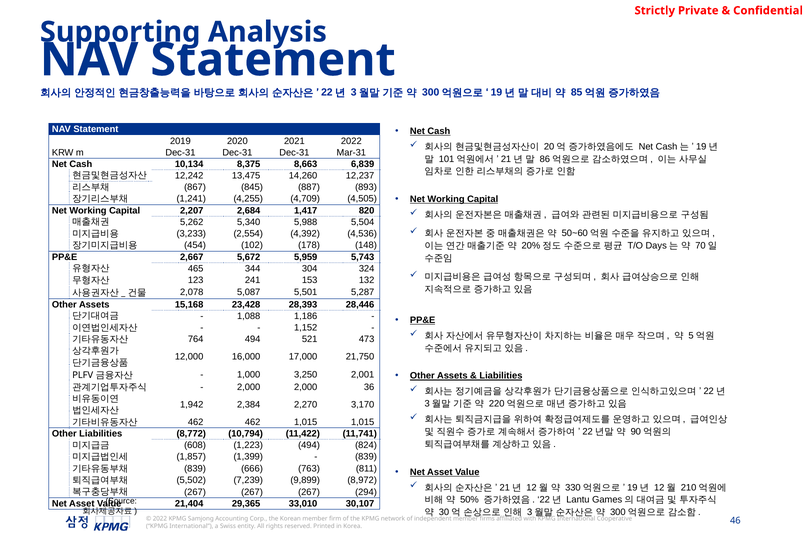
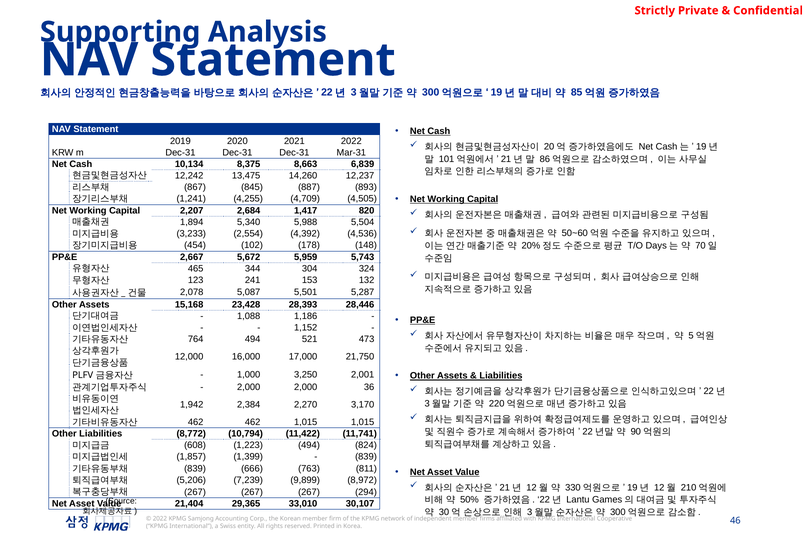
5,262: 5,262 -> 1,894
5,502: 5,502 -> 5,206
